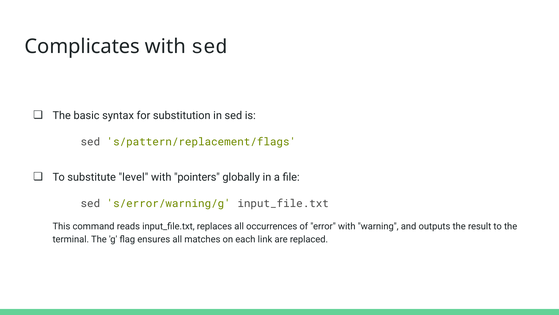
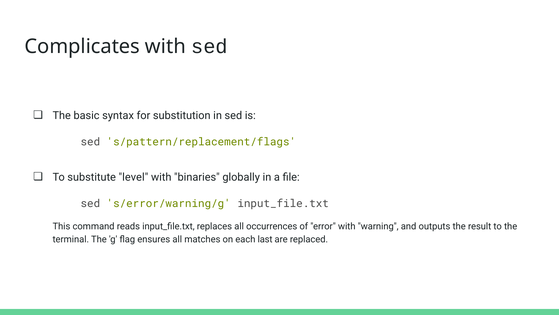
pointers: pointers -> binaries
link: link -> last
